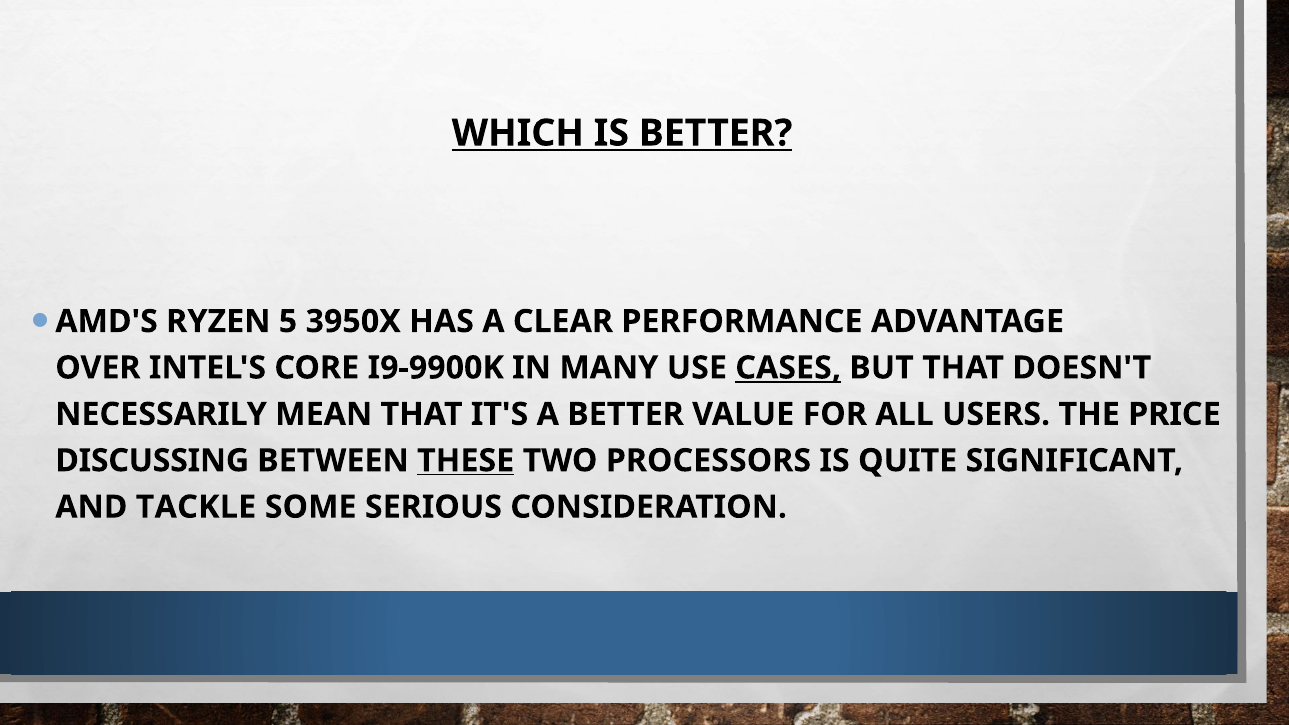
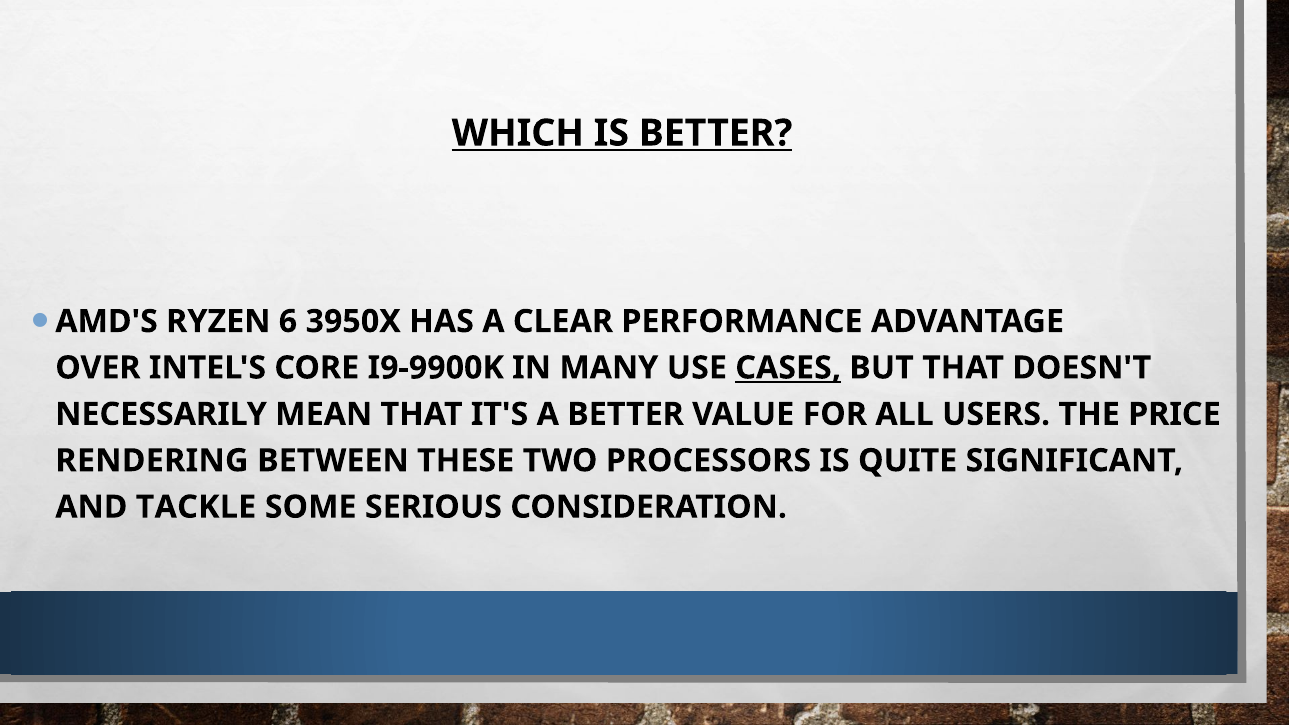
5: 5 -> 6
DISCUSSING: DISCUSSING -> RENDERING
THESE underline: present -> none
